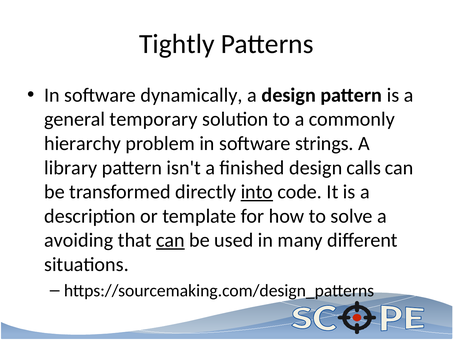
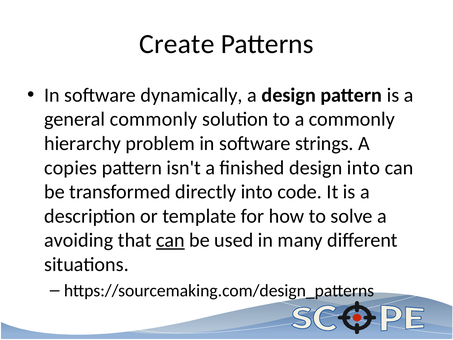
Tightly: Tightly -> Create
general temporary: temporary -> commonly
library: library -> copies
design calls: calls -> into
into at (257, 192) underline: present -> none
